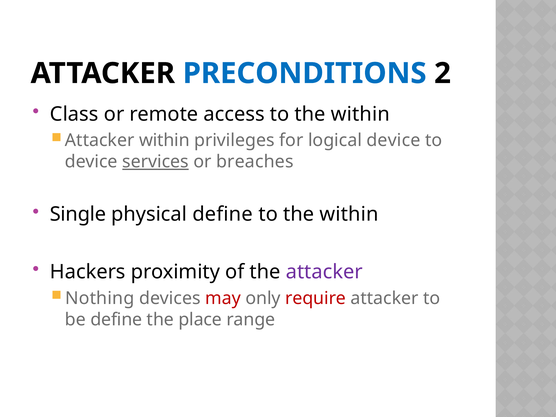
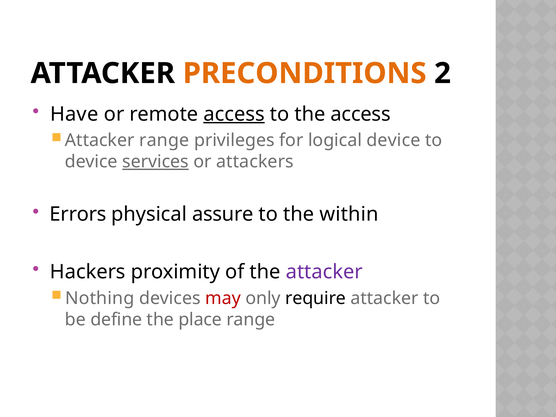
PRECONDITIONS colour: blue -> orange
Class: Class -> Have
access at (234, 114) underline: none -> present
within at (360, 114): within -> access
Attacker within: within -> range
breaches: breaches -> attackers
Single: Single -> Errors
physical define: define -> assure
require colour: red -> black
